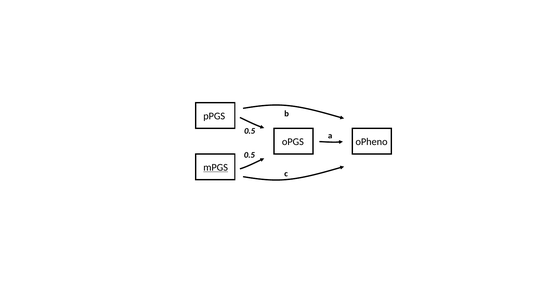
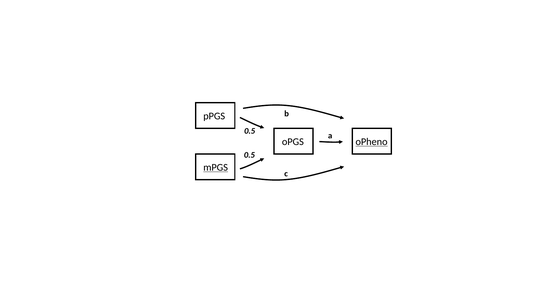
oPheno underline: none -> present
